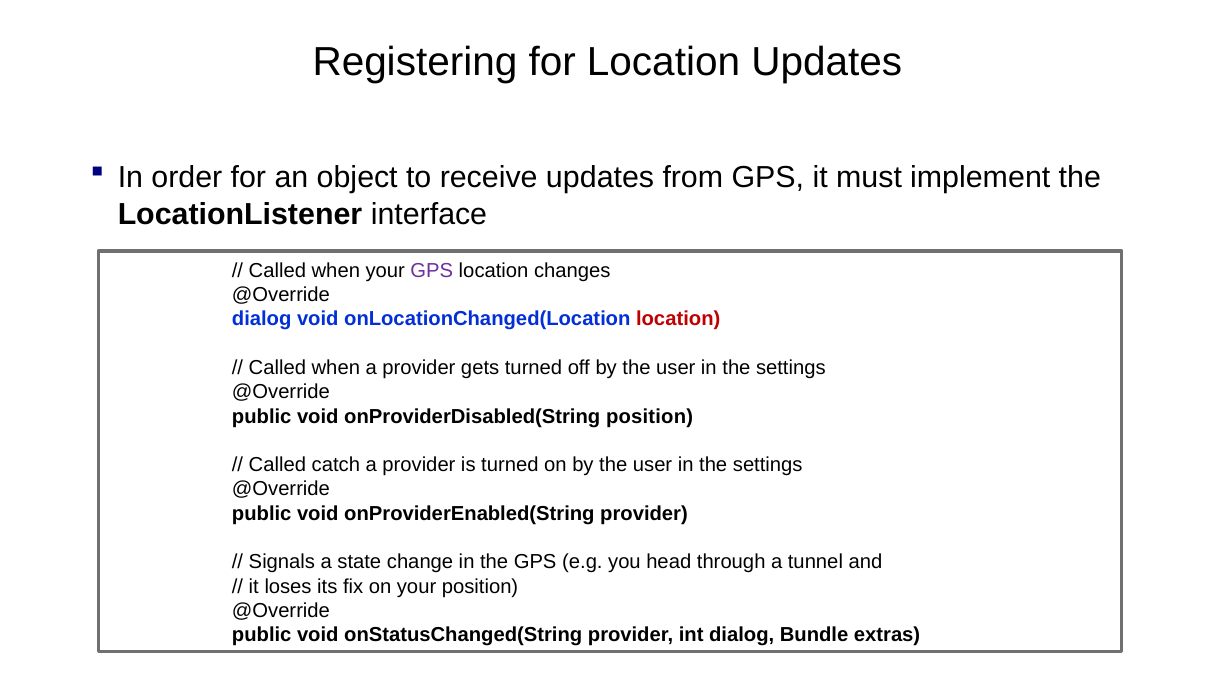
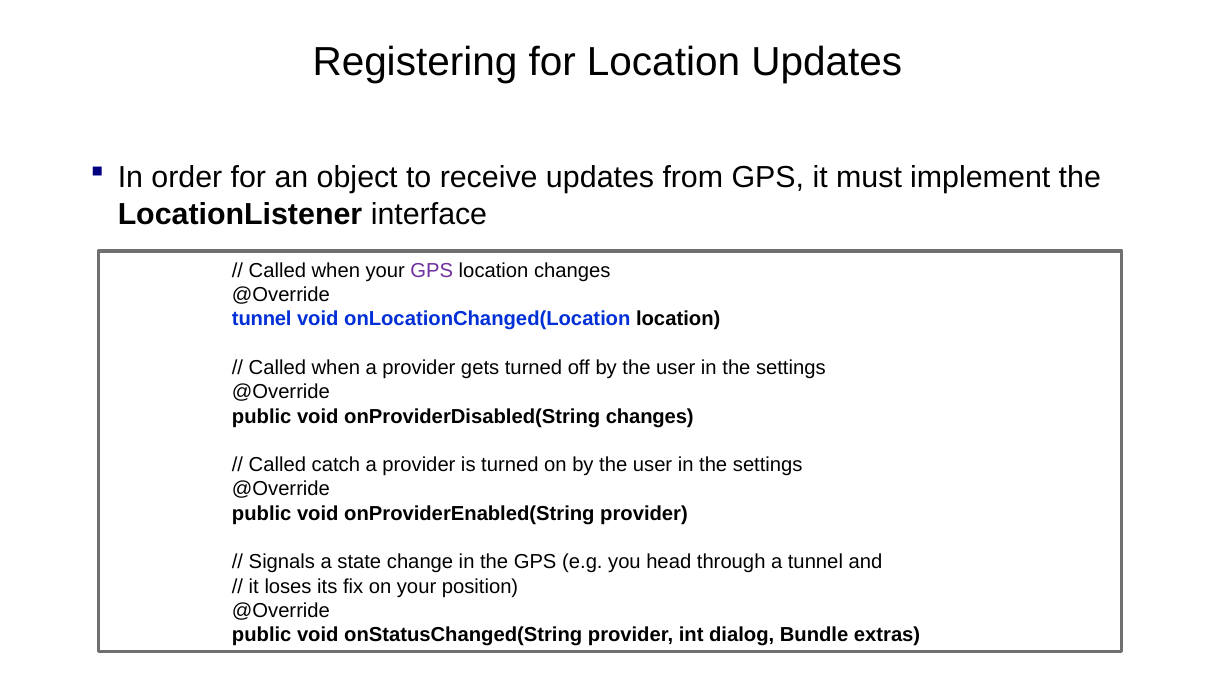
dialog at (262, 319): dialog -> tunnel
location at (678, 319) colour: red -> black
onProviderDisabled(String position: position -> changes
